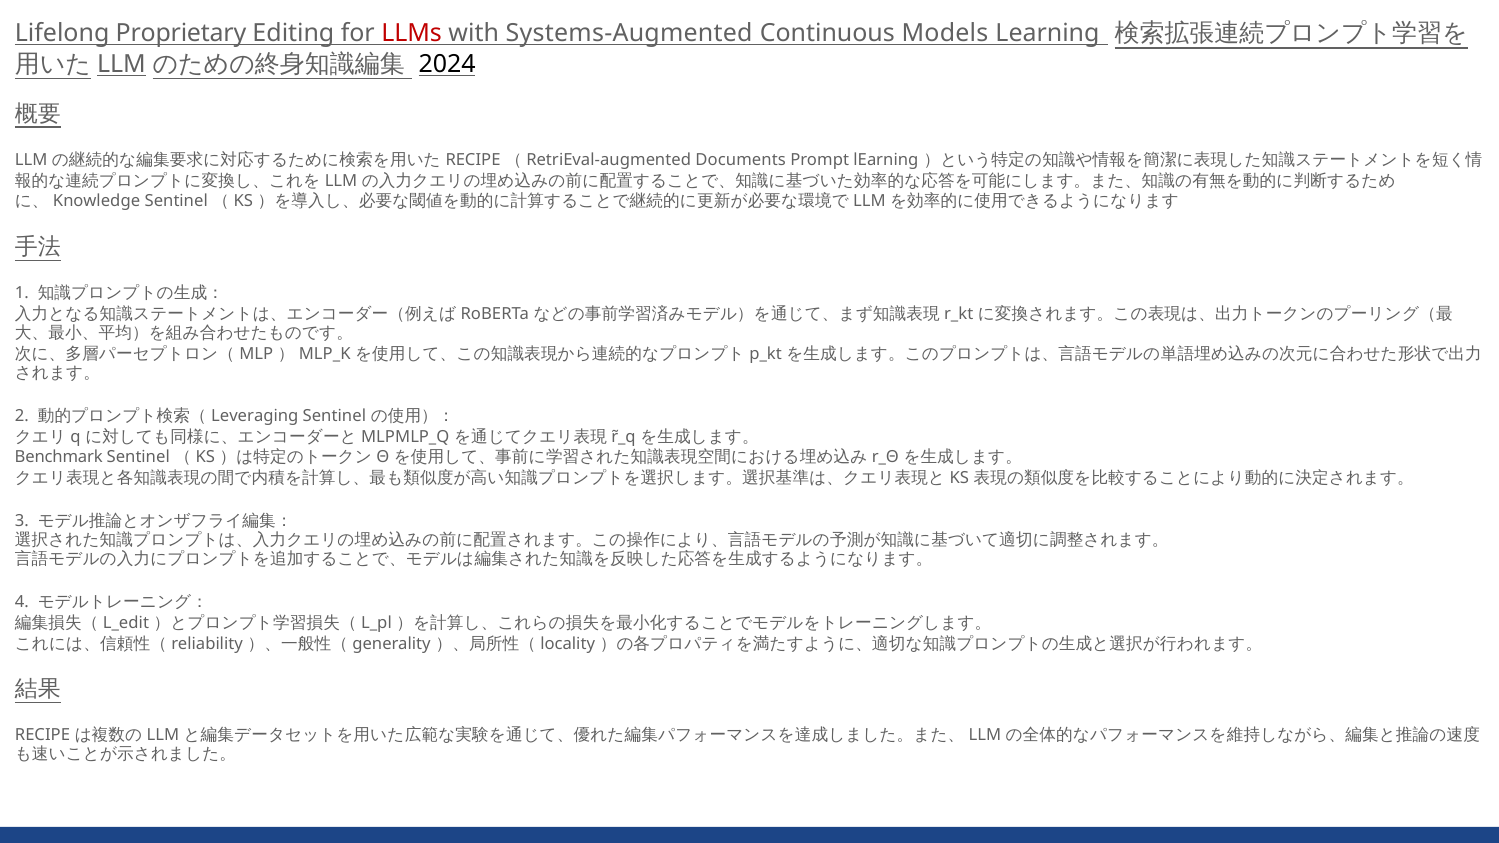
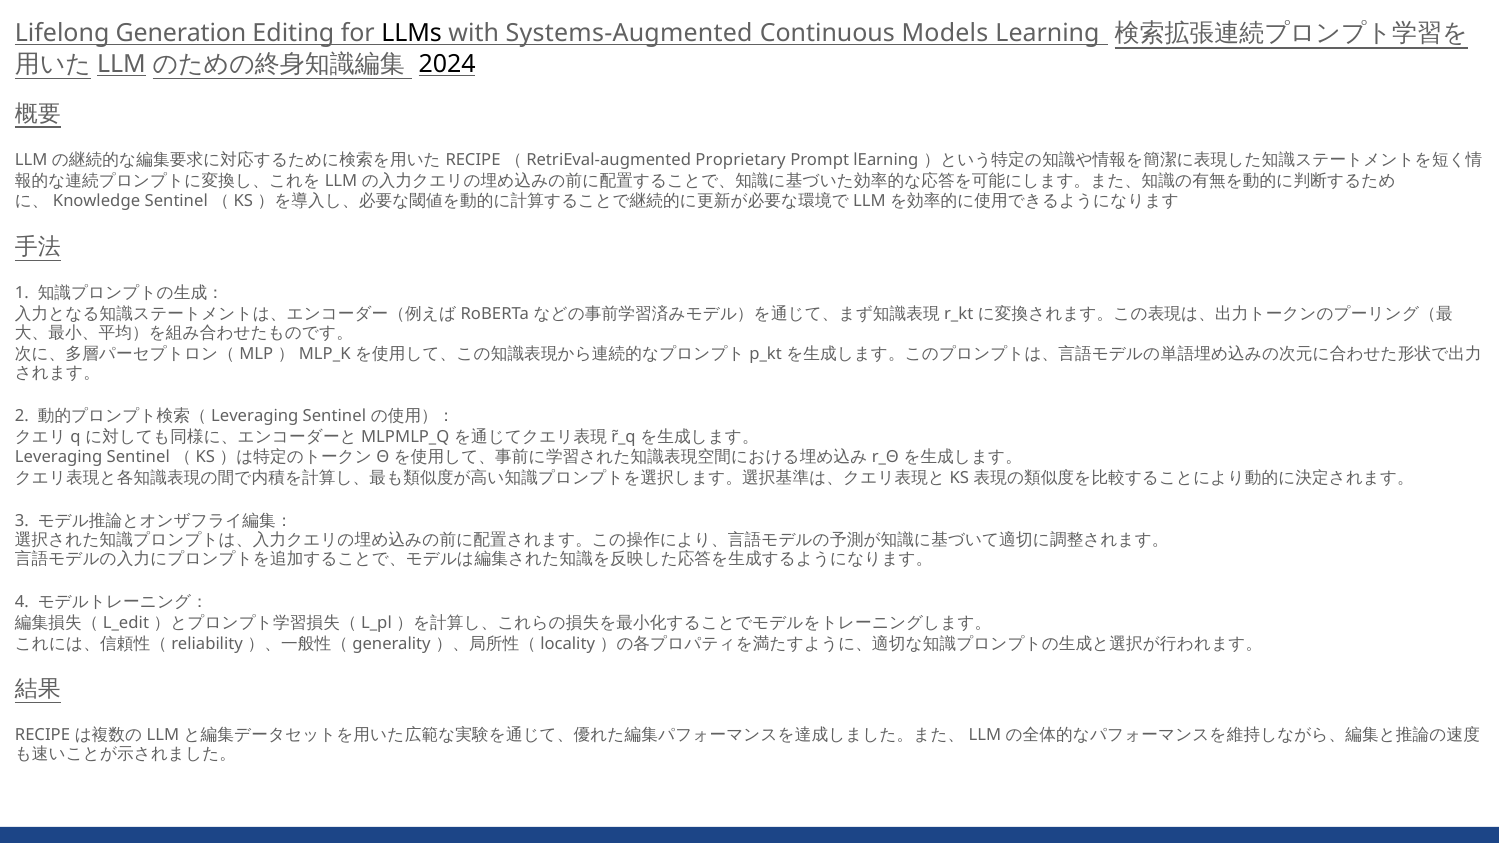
Proprietary: Proprietary -> Generation
LLMs colour: red -> black
Documents: Documents -> Proprietary
Benchmark at (59, 457): Benchmark -> Leveraging
